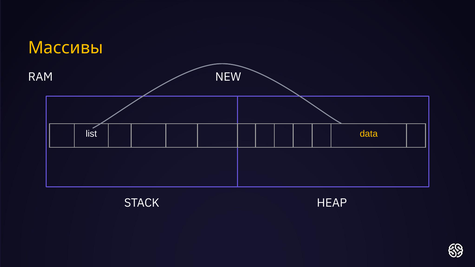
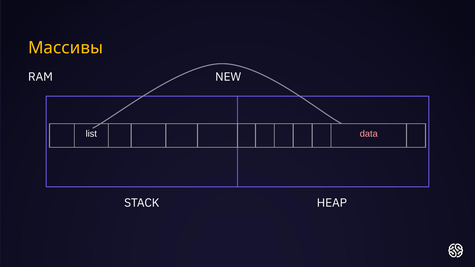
data colour: yellow -> pink
